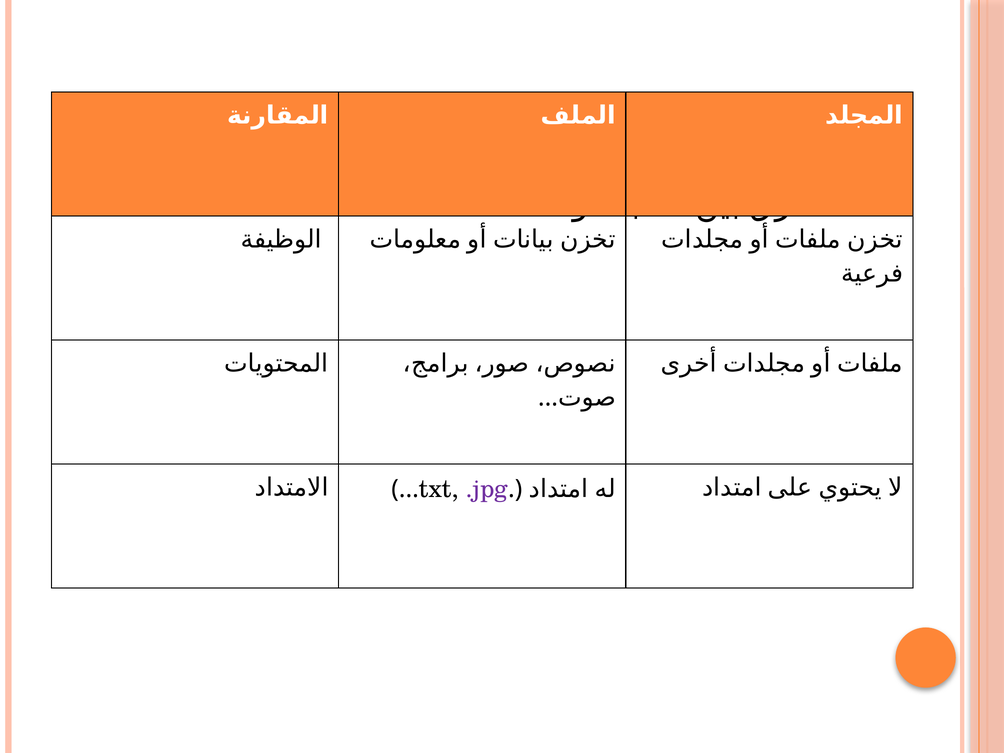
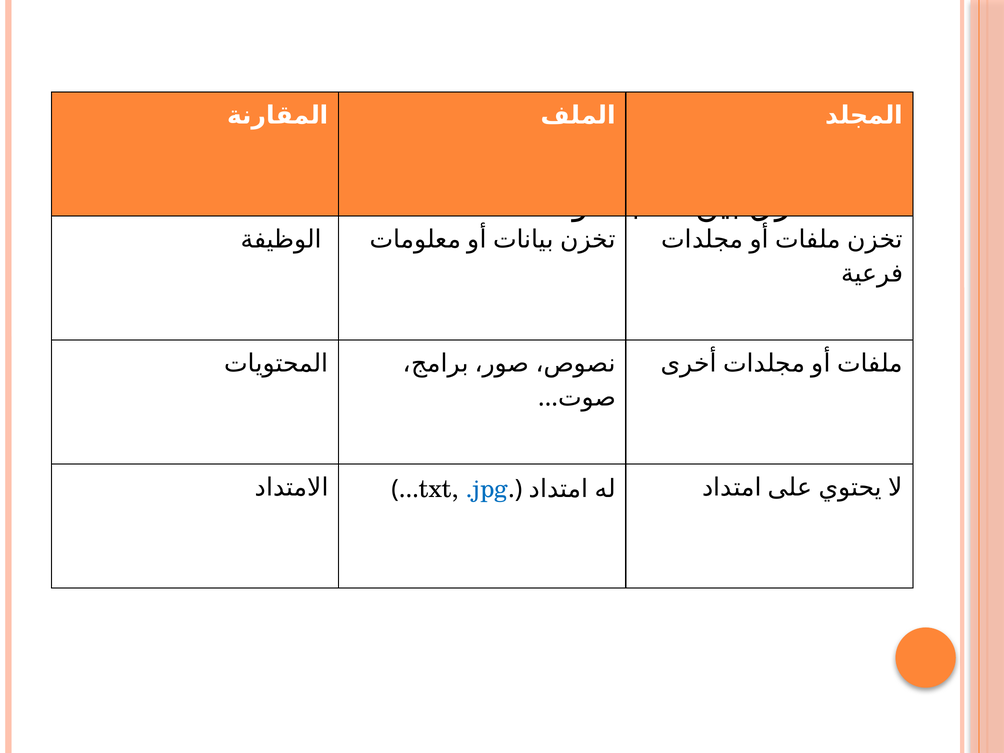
.jpg colour: purple -> blue
